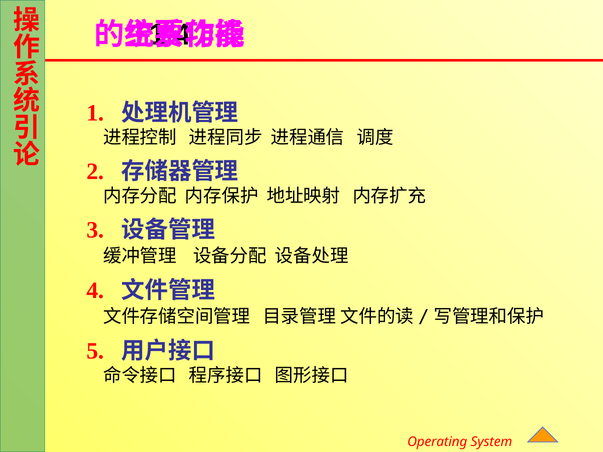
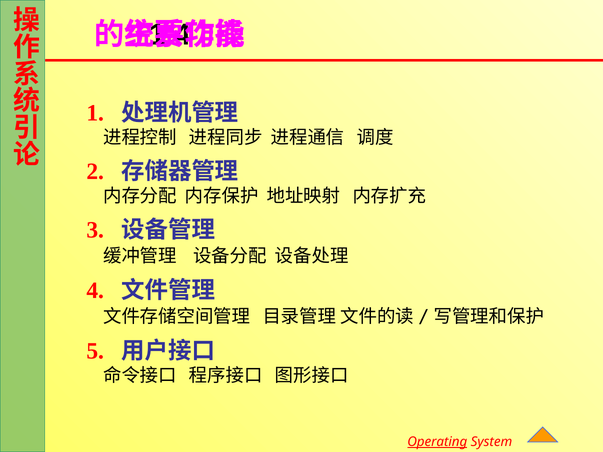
Operating underline: none -> present
